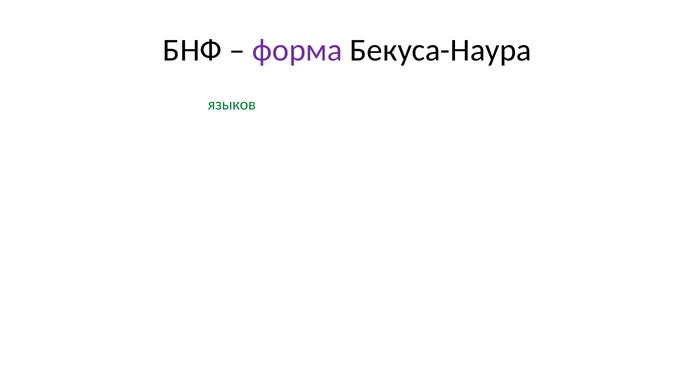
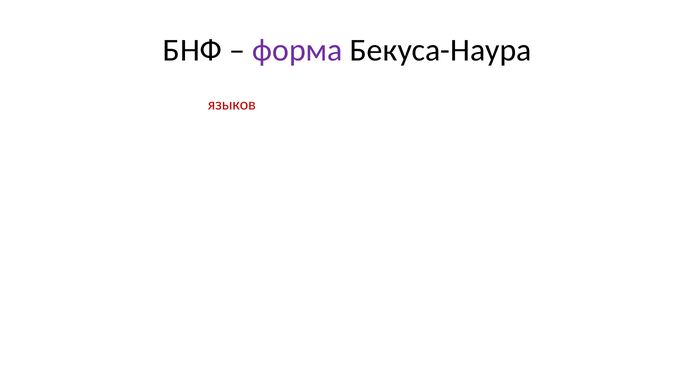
языков colour: green -> red
